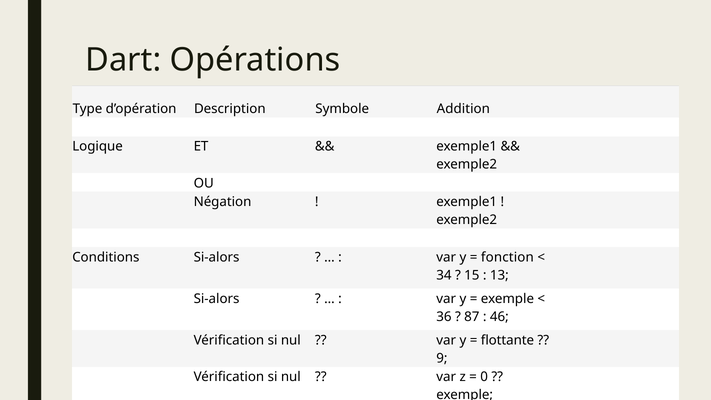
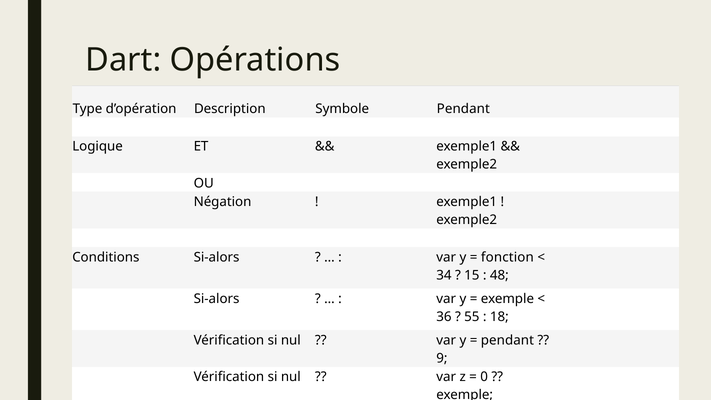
Symbole Addition: Addition -> Pendant
13: 13 -> 48
87: 87 -> 55
46: 46 -> 18
flottante at (507, 340): flottante -> pendant
